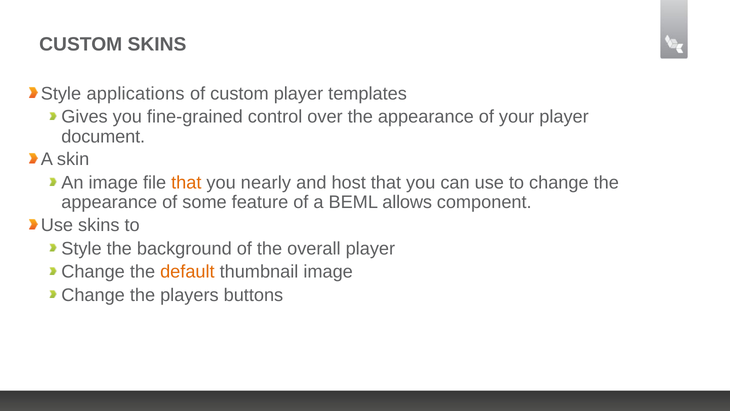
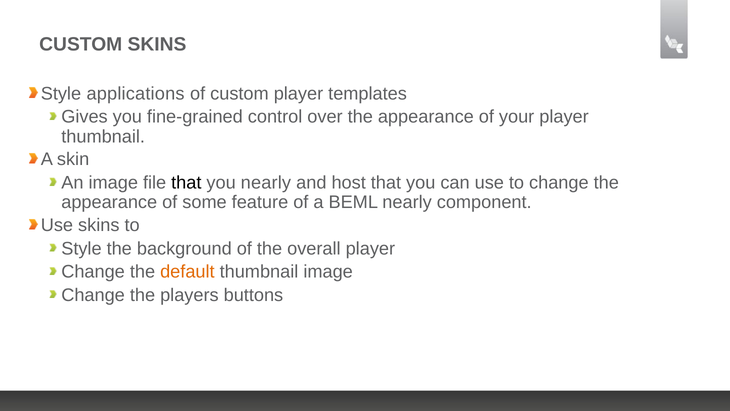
document at (103, 136): document -> thumbnail
that at (186, 183) colour: orange -> black
BEML allows: allows -> nearly
